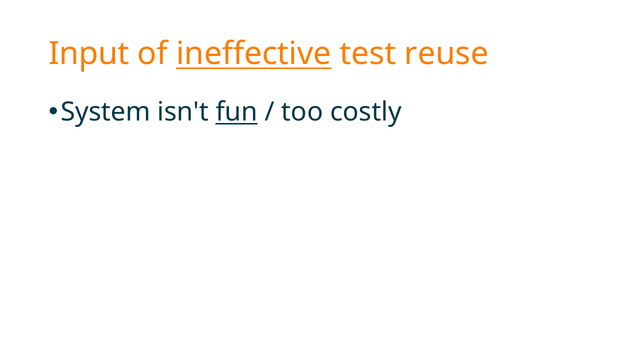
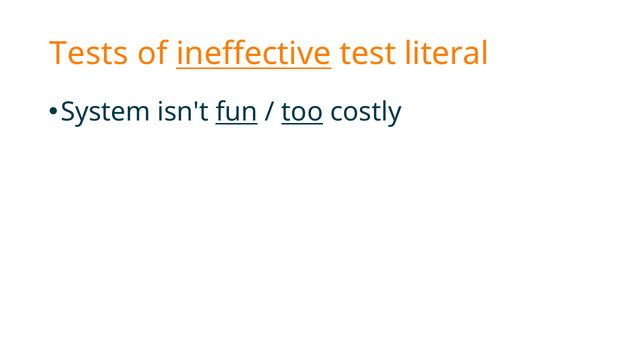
Input: Input -> Tests
reuse: reuse -> literal
too underline: none -> present
